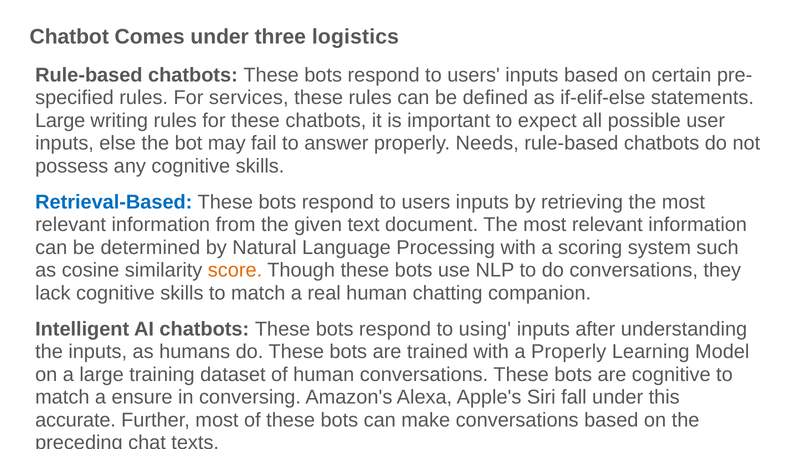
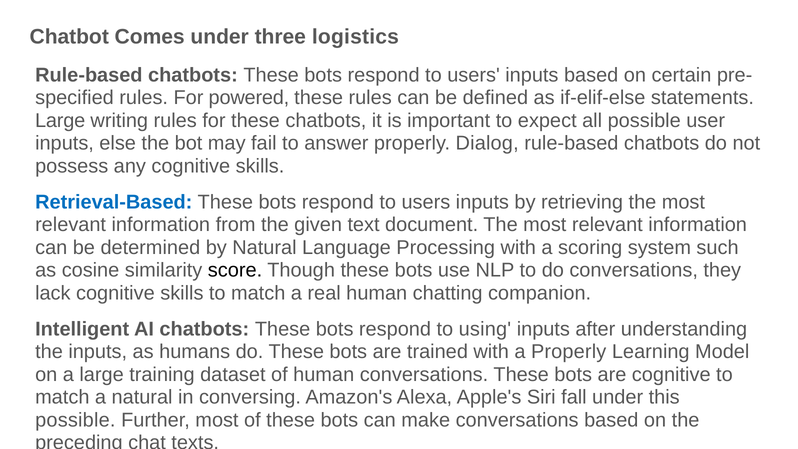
services: services -> powered
Needs: Needs -> Dialog
score colour: orange -> black
a ensure: ensure -> natural
accurate at (76, 420): accurate -> possible
